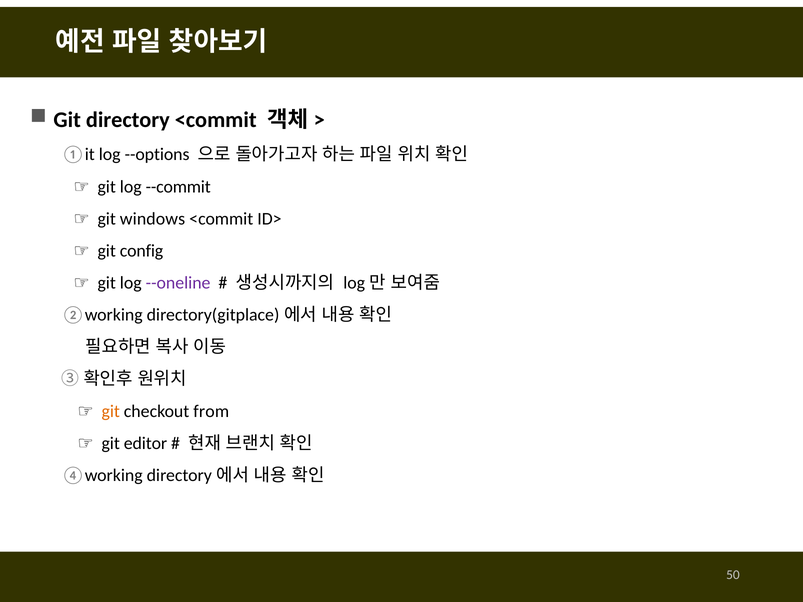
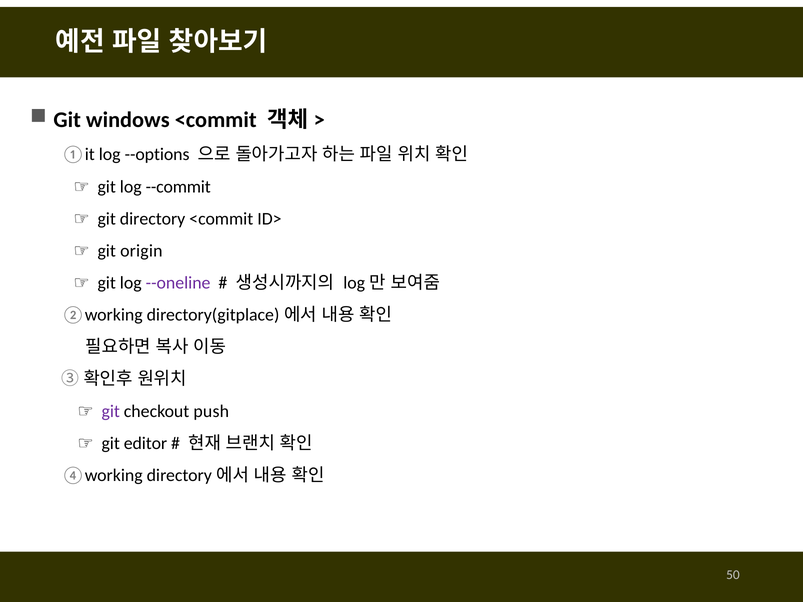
directory: directory -> windows
windows: windows -> directory
config: config -> origin
git at (111, 411) colour: orange -> purple
from: from -> push
